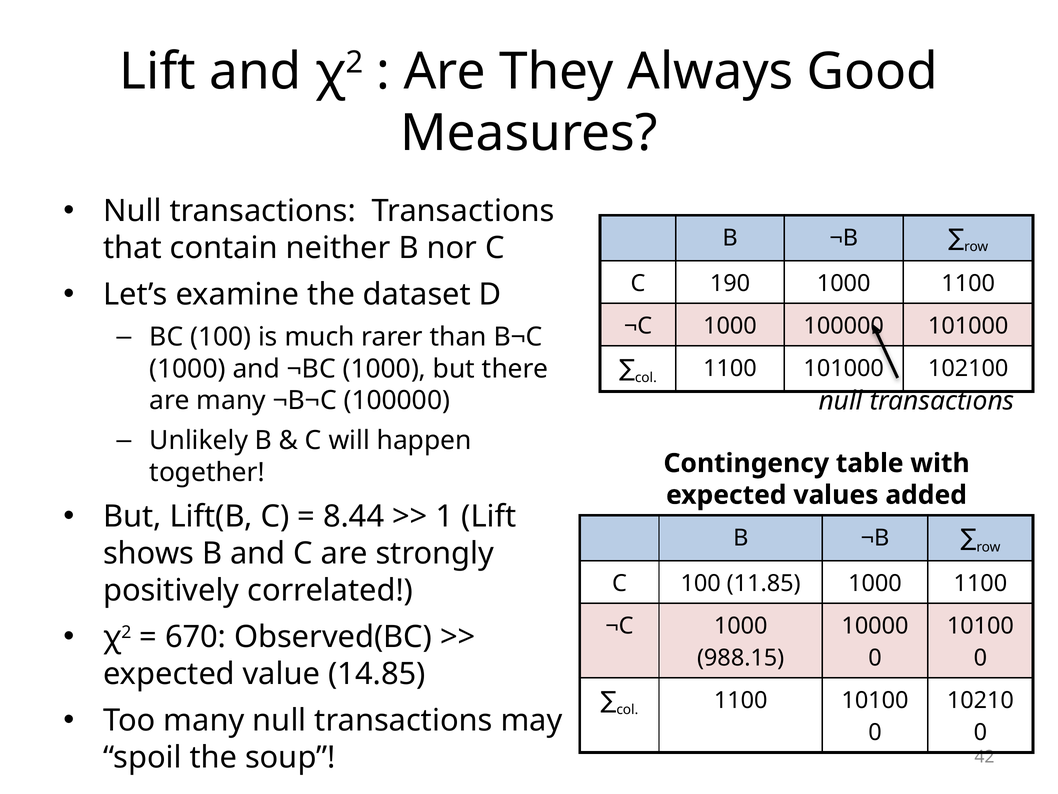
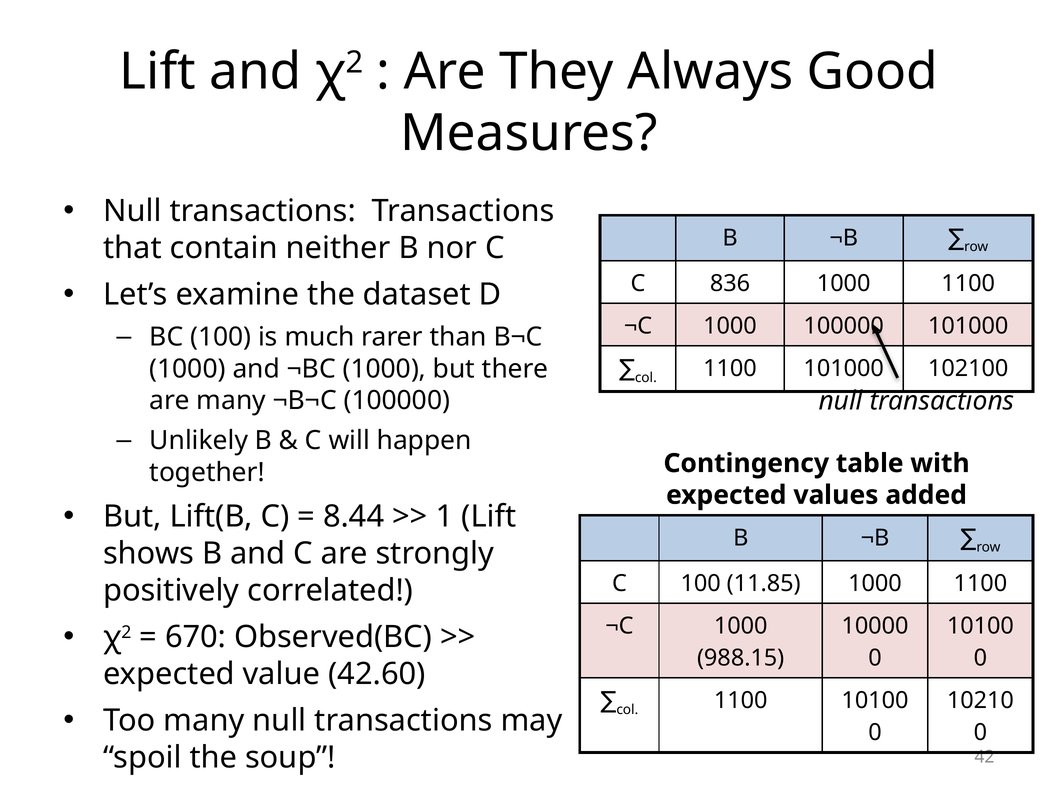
190: 190 -> 836
14.85: 14.85 -> 42.60
